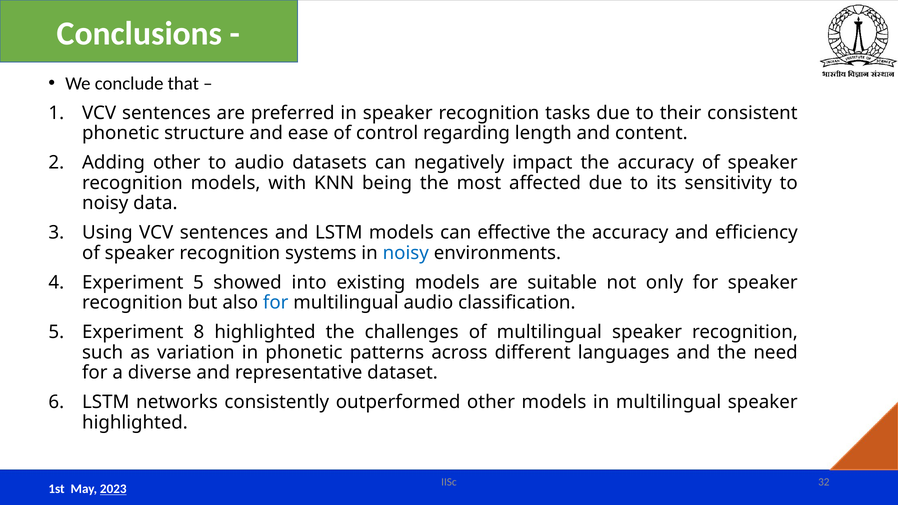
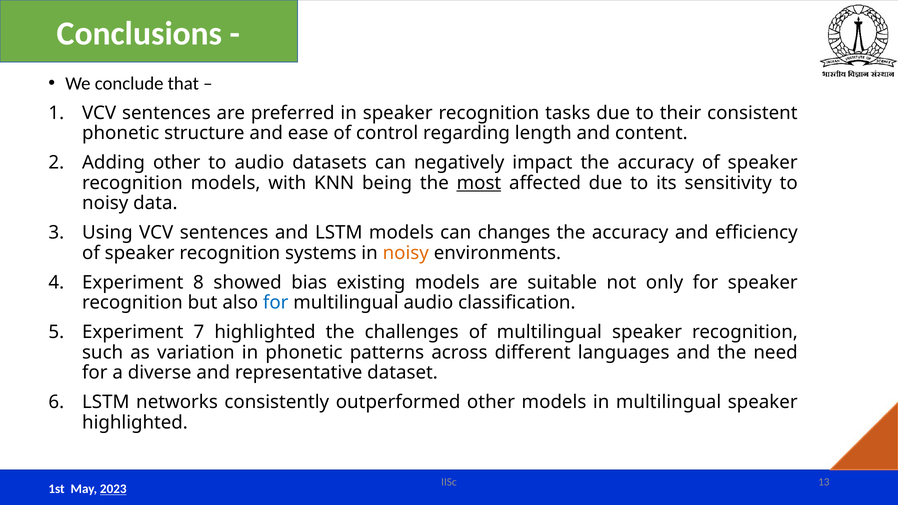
most underline: none -> present
effective: effective -> changes
noisy at (406, 253) colour: blue -> orange
Experiment 5: 5 -> 8
into: into -> bias
8: 8 -> 7
32: 32 -> 13
